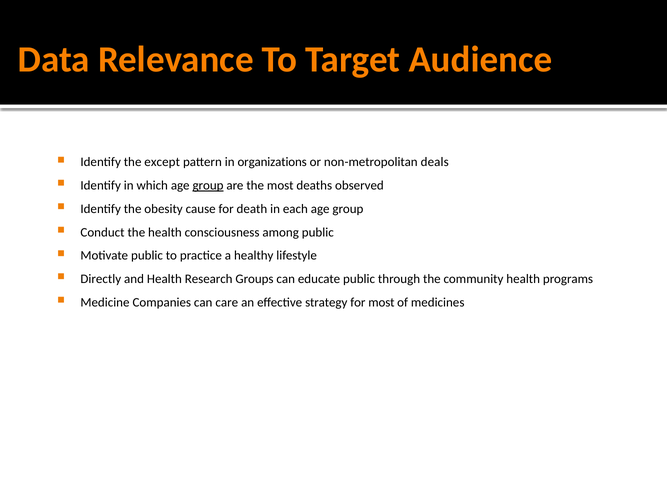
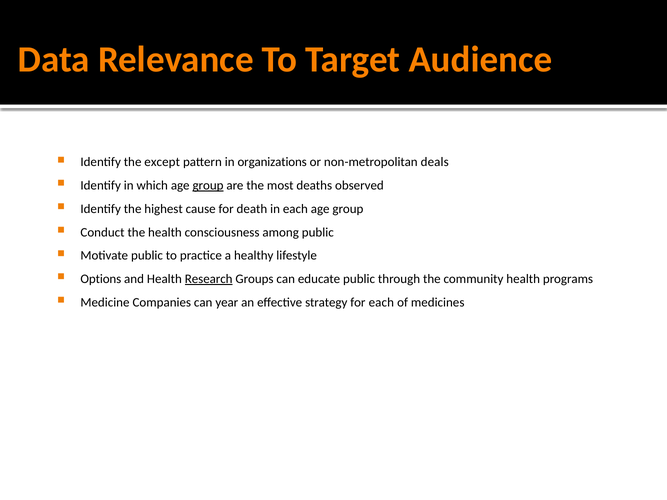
obesity: obesity -> highest
Directly: Directly -> Options
Research underline: none -> present
care: care -> year
for most: most -> each
